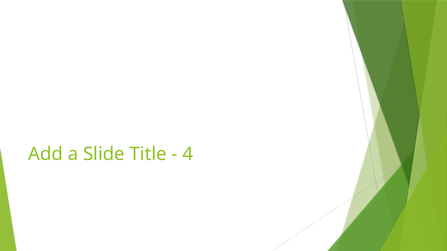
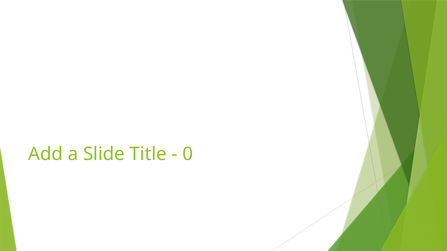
4: 4 -> 0
